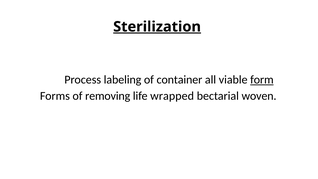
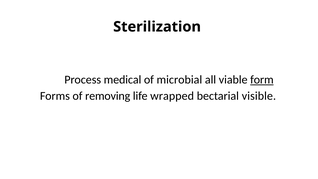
Sterilization underline: present -> none
labeling: labeling -> medical
container: container -> microbial
woven: woven -> visible
